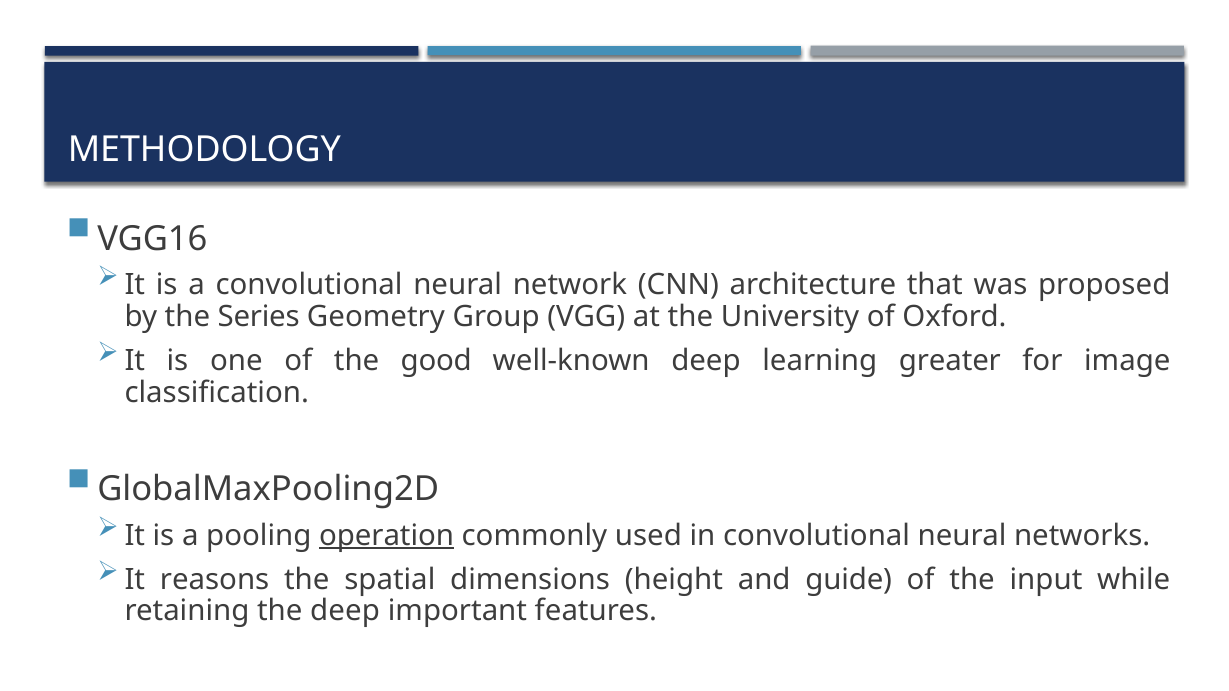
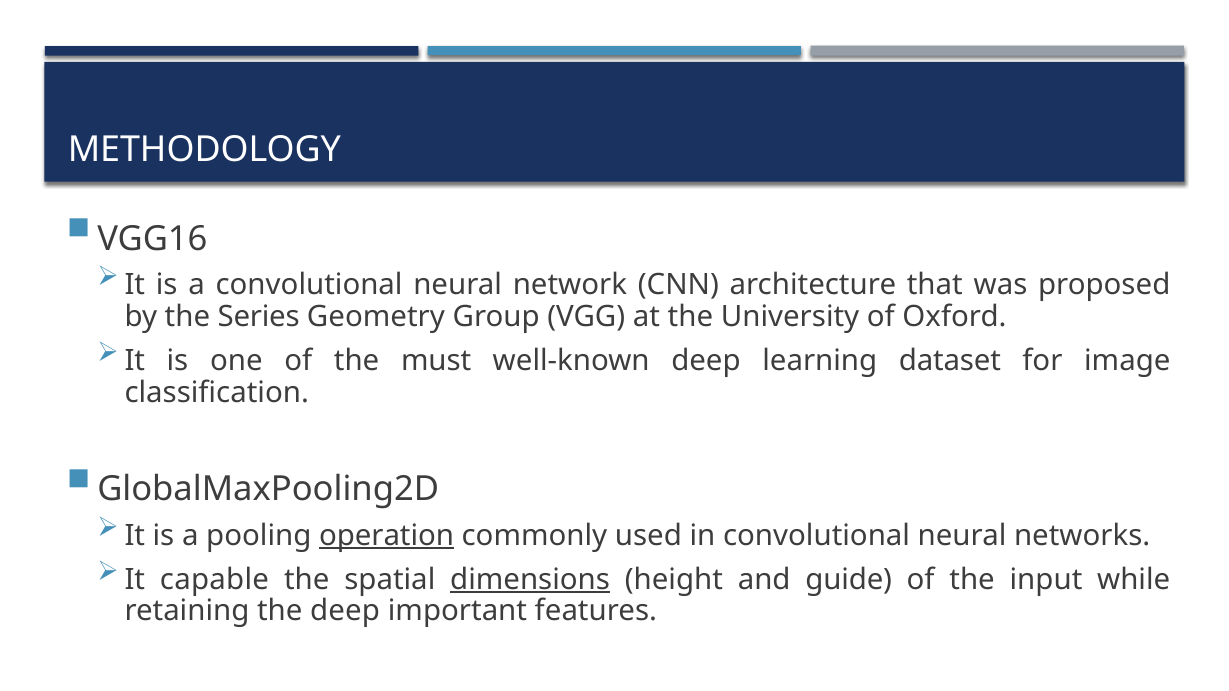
good: good -> must
greater: greater -> dataset
reasons: reasons -> capable
dimensions underline: none -> present
